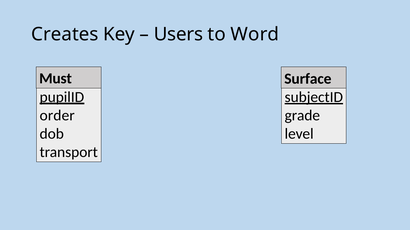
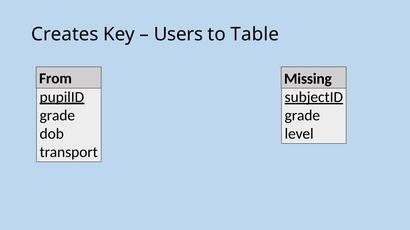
Word: Word -> Table
Must: Must -> From
Surface: Surface -> Missing
order at (57, 116): order -> grade
